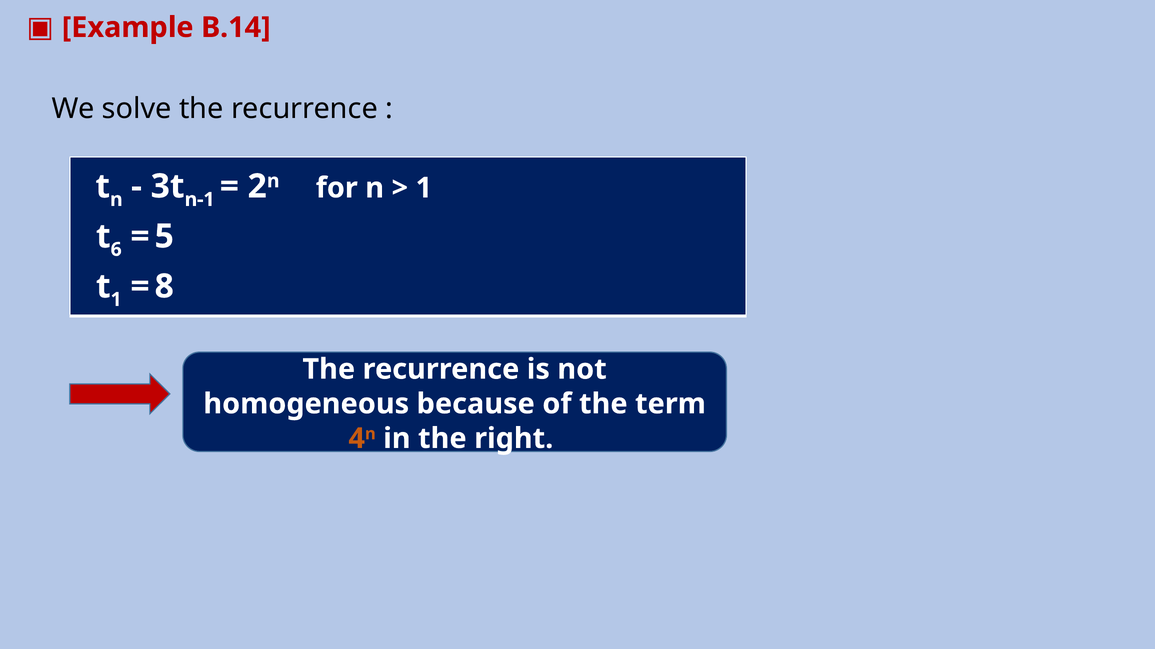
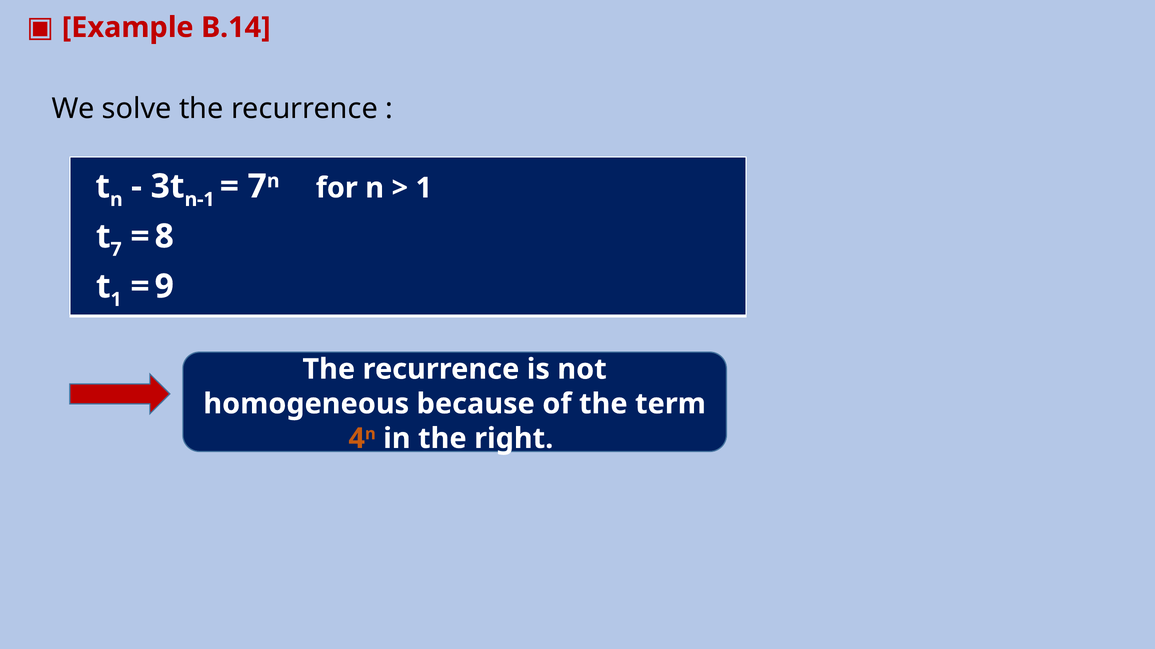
2 at (257, 187): 2 -> 7
6 at (116, 250): 6 -> 7
5: 5 -> 8
8: 8 -> 9
